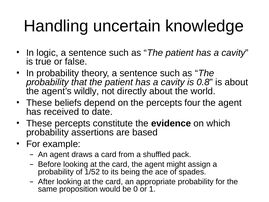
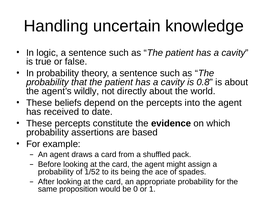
four: four -> into
